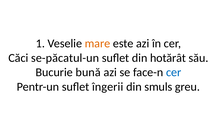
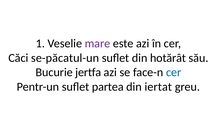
mare colour: orange -> purple
bună: bună -> jertfa
îngerii: îngerii -> partea
smuls: smuls -> iertat
